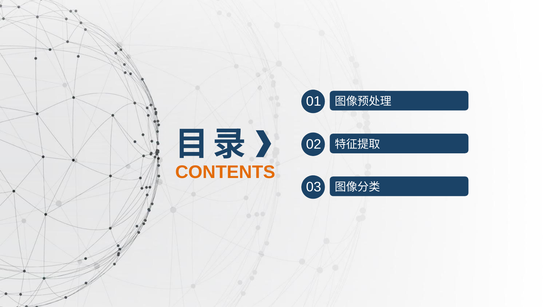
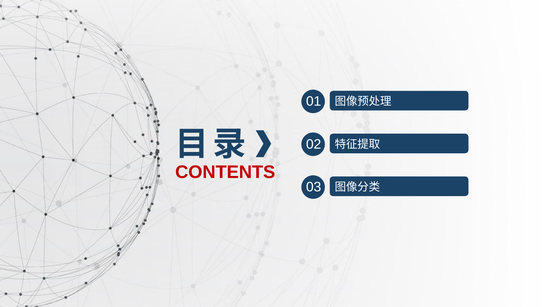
CONTENTS colour: orange -> red
